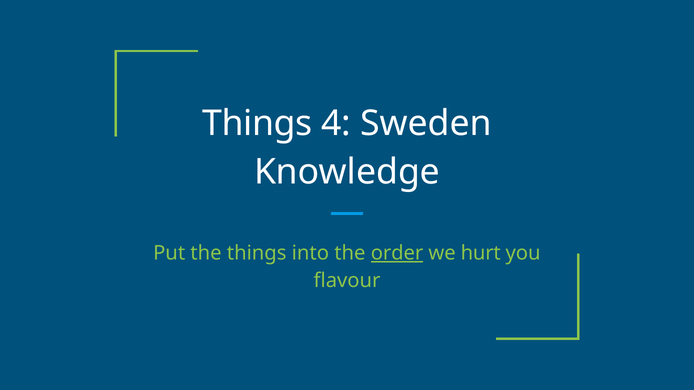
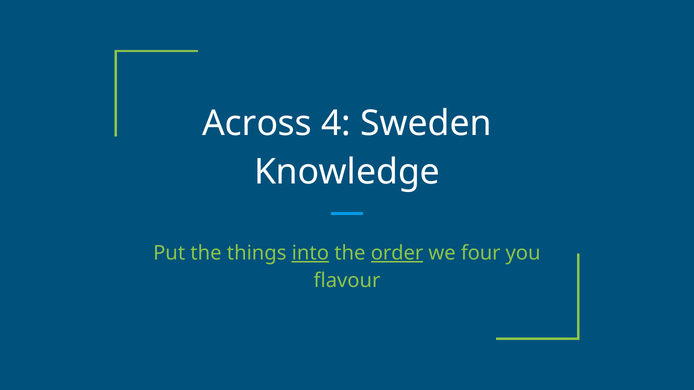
Things at (257, 123): Things -> Across
into underline: none -> present
hurt: hurt -> four
